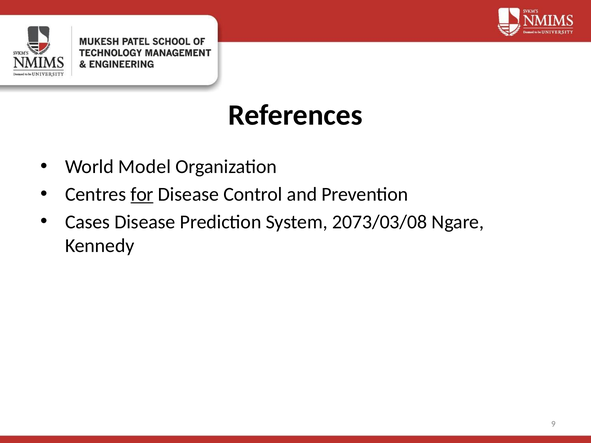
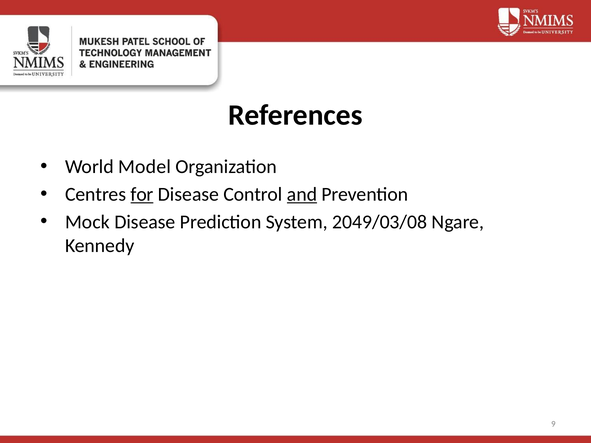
and underline: none -> present
Cases: Cases -> Mock
2073/03/08: 2073/03/08 -> 2049/03/08
